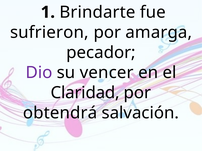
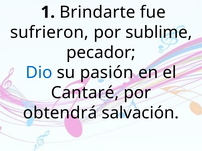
amarga: amarga -> sublime
Dio colour: purple -> blue
vencer: vencer -> pasión
Claridad: Claridad -> Cantaré
